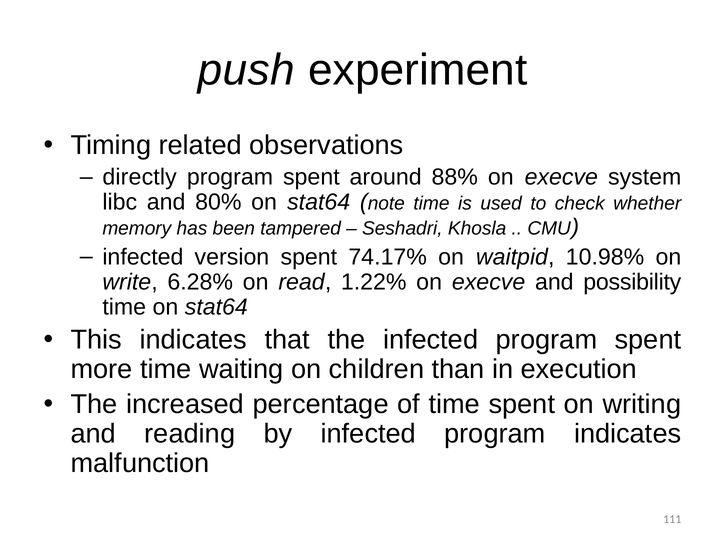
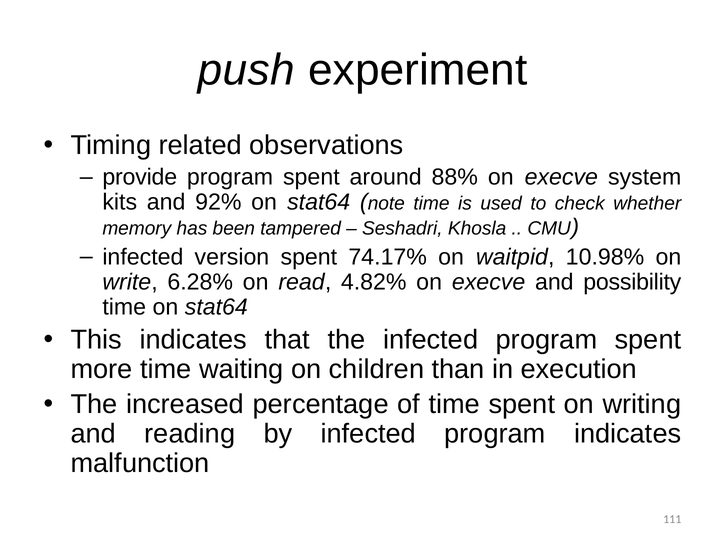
directly: directly -> provide
libc: libc -> kits
80%: 80% -> 92%
1.22%: 1.22% -> 4.82%
